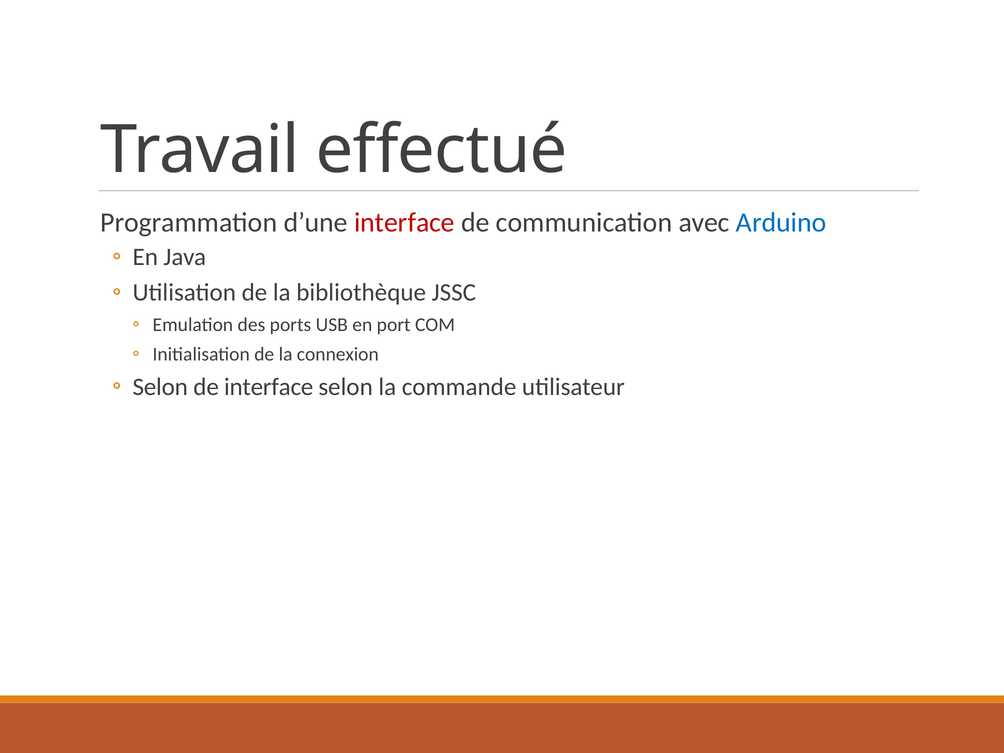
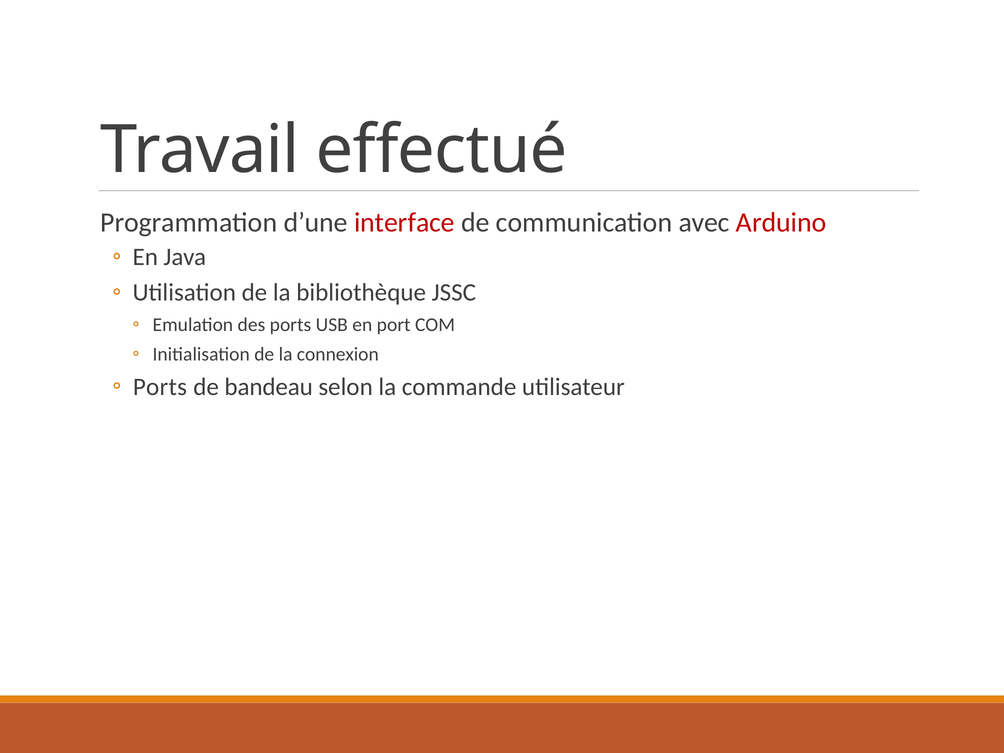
Arduino colour: blue -> red
Selon at (160, 387): Selon -> Ports
de interface: interface -> bandeau
